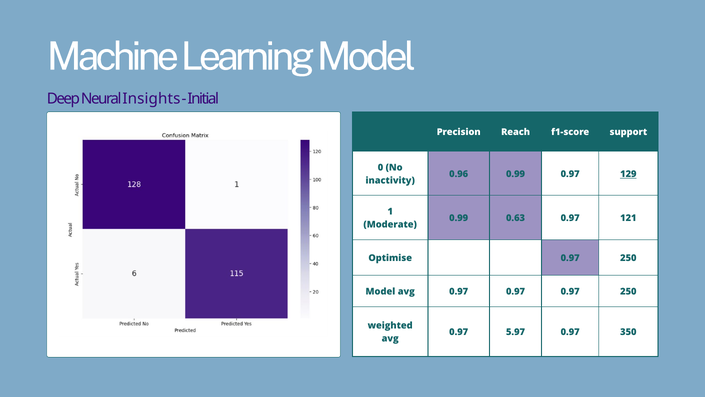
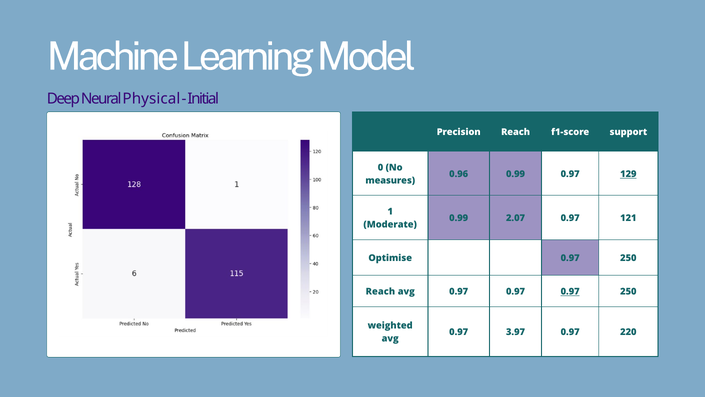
Insights: Insights -> Physical
inactivity: inactivity -> measures
0.63: 0.63 -> 2.07
Model at (380, 291): Model -> Reach
0.97 at (570, 291) underline: none -> present
5.97: 5.97 -> 3.97
350: 350 -> 220
